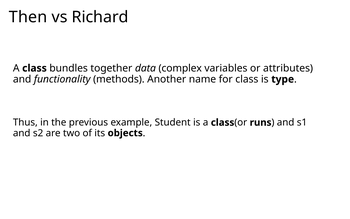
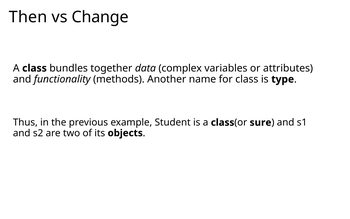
Richard: Richard -> Change
runs: runs -> sure
